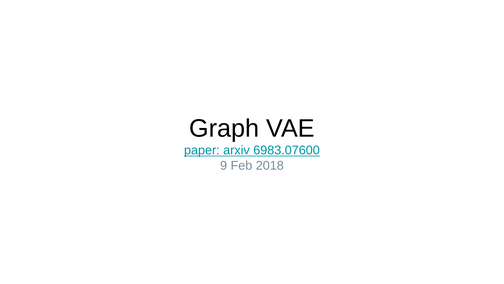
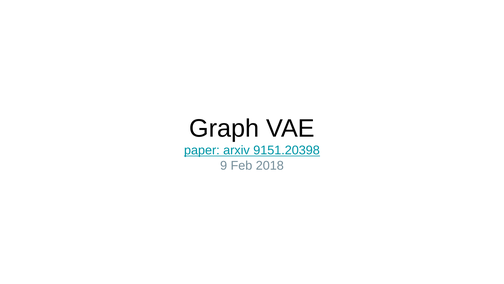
6983.07600: 6983.07600 -> 9151.20398
